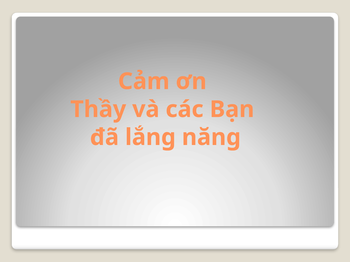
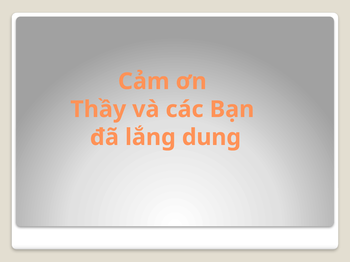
năng: năng -> dụng
